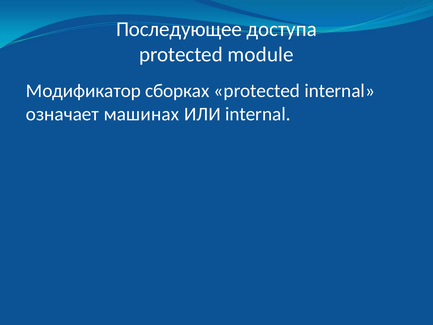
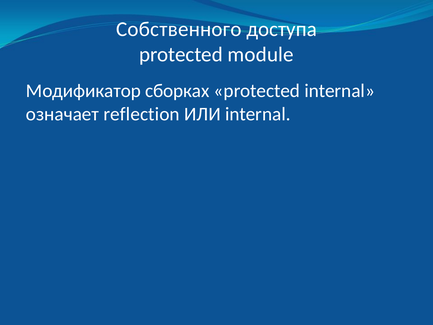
Последующее: Последующее -> Собственного
машинах: машинах -> reflection
